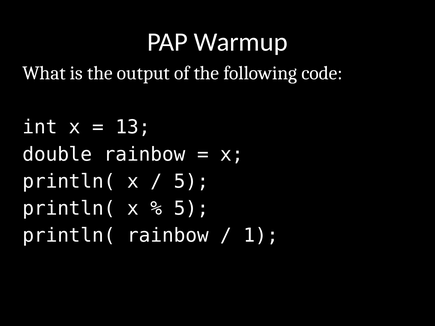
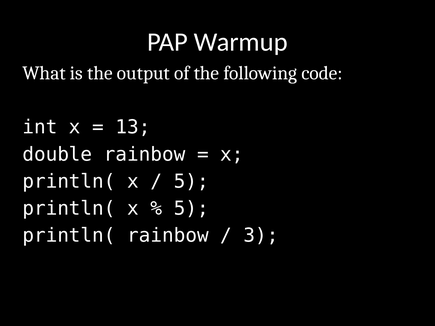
1: 1 -> 3
